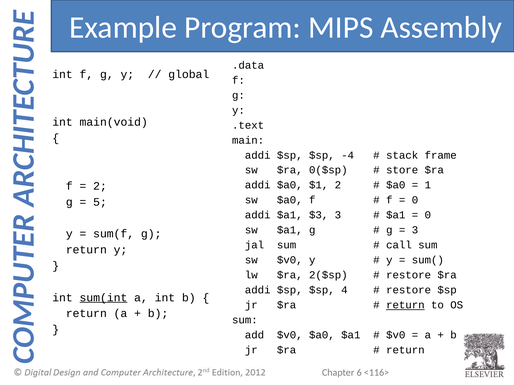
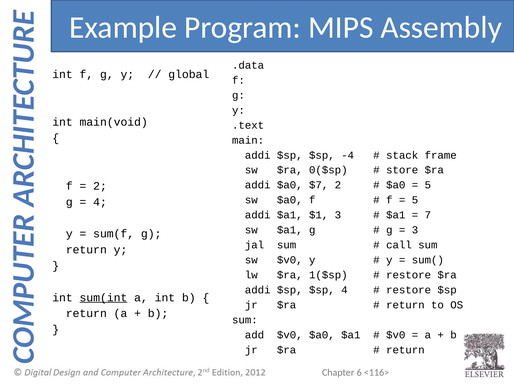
$1: $1 -> $7
1 at (428, 185): 1 -> 5
0 at (415, 200): 0 -> 5
5 at (100, 202): 5 -> 4
$3: $3 -> $1
0 at (428, 215): 0 -> 7
2($sp: 2($sp -> 1($sp
return at (405, 305) underline: present -> none
